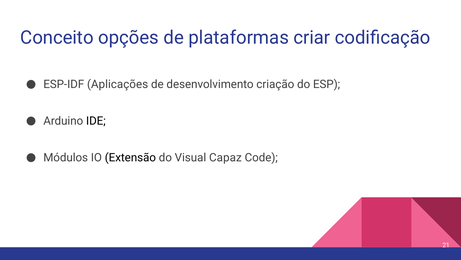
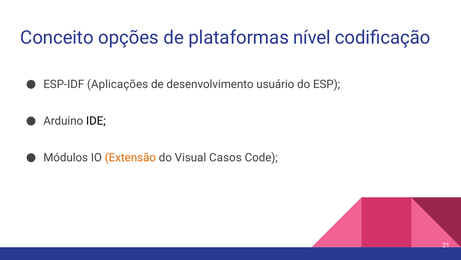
criar: criar -> nível
criação: criação -> usuário
Extensão colour: black -> orange
Capaz: Capaz -> Casos
